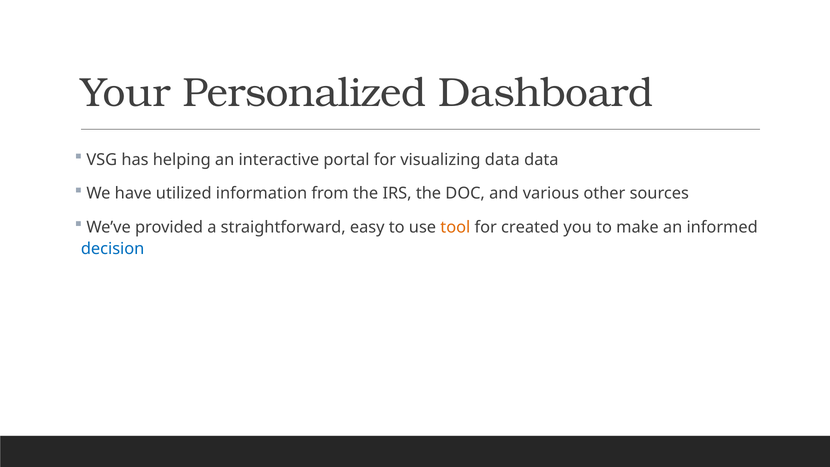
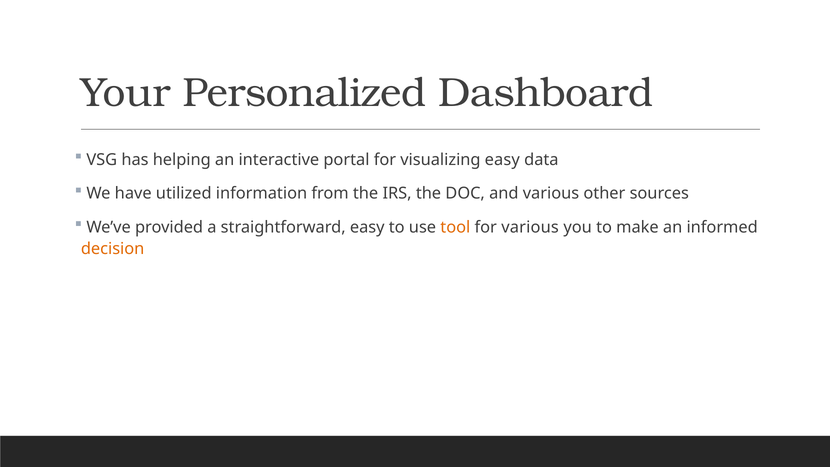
visualizing data: data -> easy
for created: created -> various
decision colour: blue -> orange
